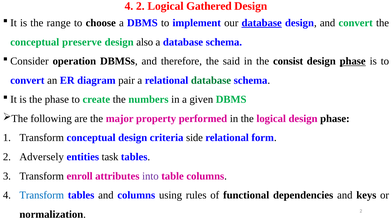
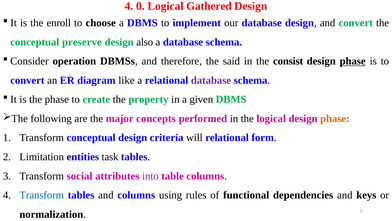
4 2: 2 -> 0
range: range -> enroll
database at (262, 23) underline: present -> none
pair: pair -> like
database at (211, 80) colour: green -> purple
numbers: numbers -> property
property: property -> concepts
phase at (335, 118) colour: black -> orange
side: side -> will
Adversely: Adversely -> Limitation
enroll: enroll -> social
